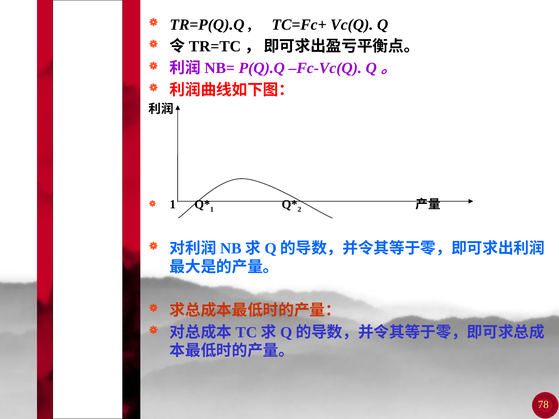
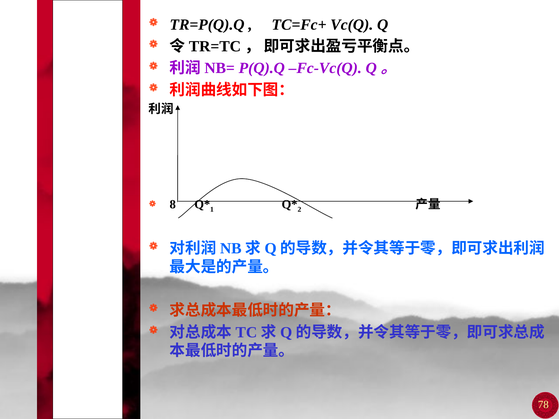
1 at (173, 205): 1 -> 8
